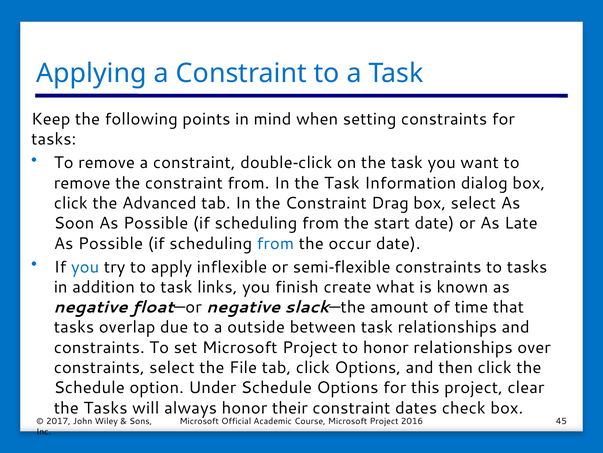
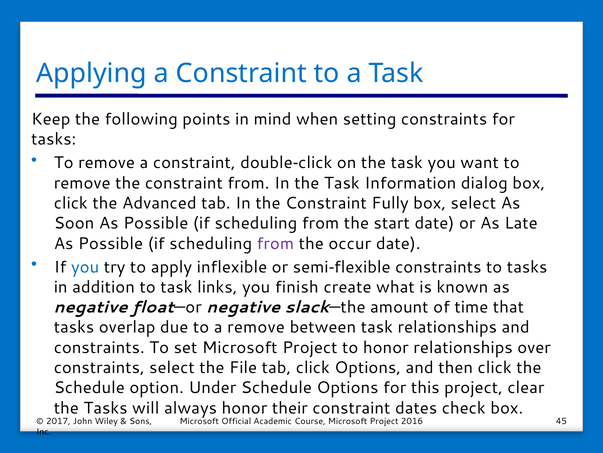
Drag: Drag -> Fully
from at (275, 243) colour: blue -> purple
a outside: outside -> remove
